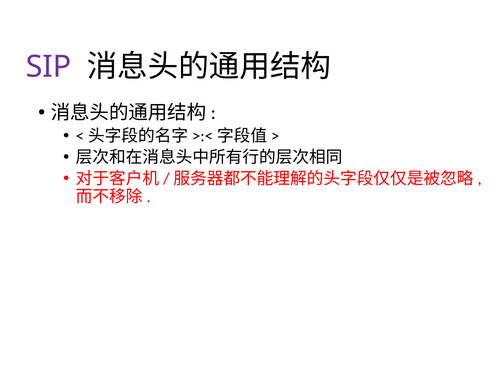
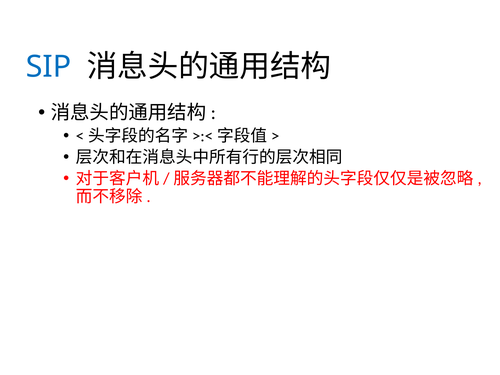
SIP colour: purple -> blue
